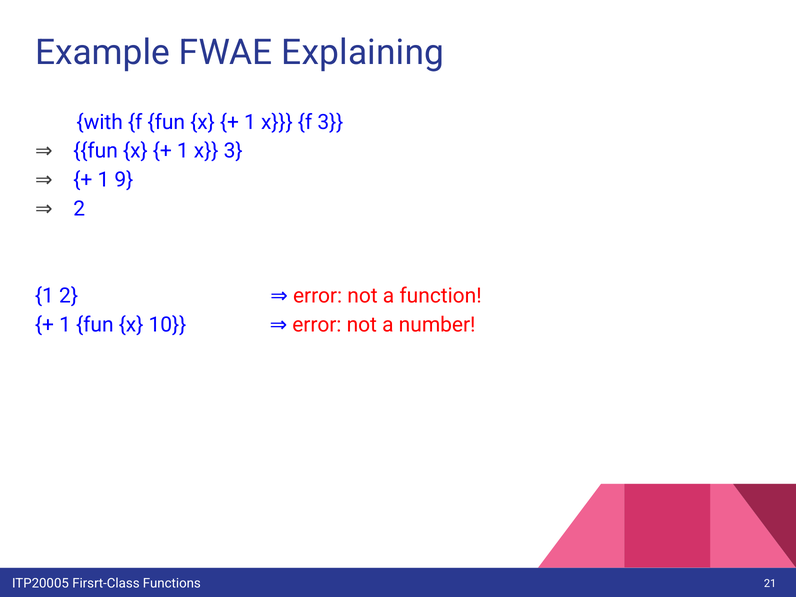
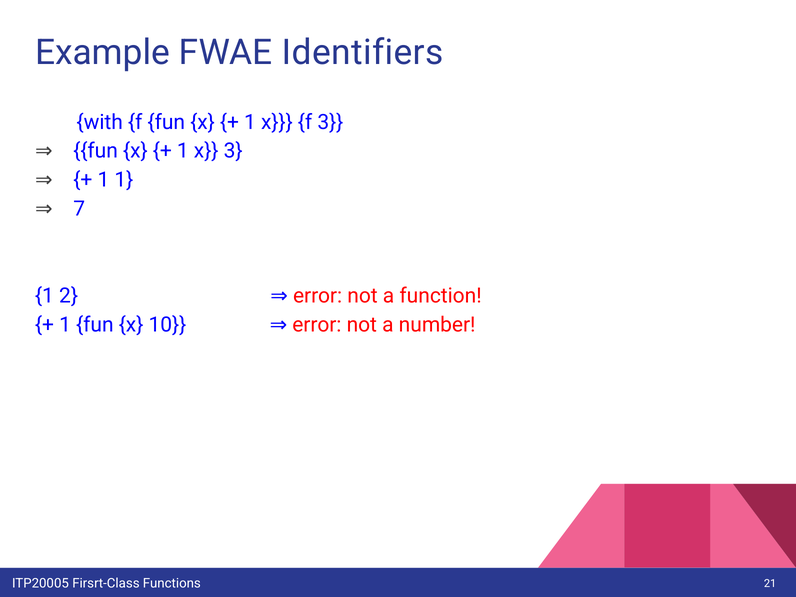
Explaining: Explaining -> Identifiers
1 9: 9 -> 1
2 at (79, 209): 2 -> 7
